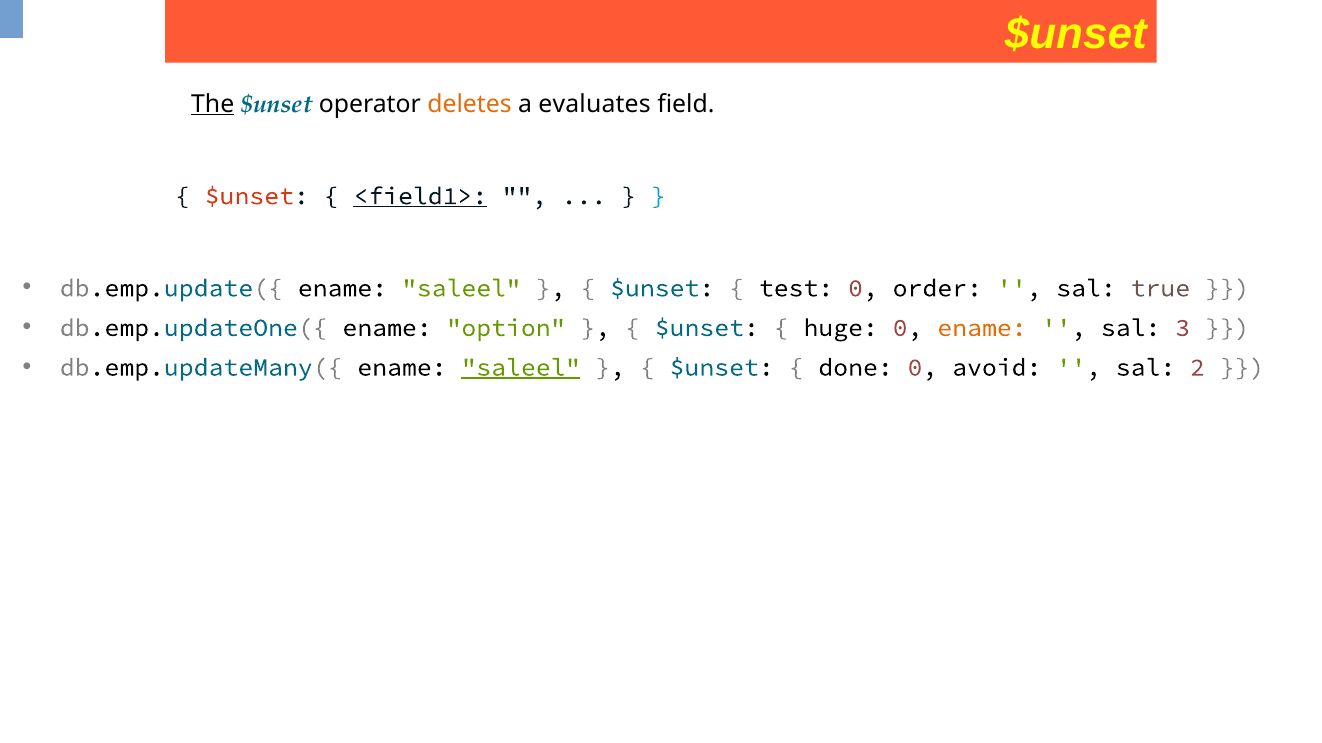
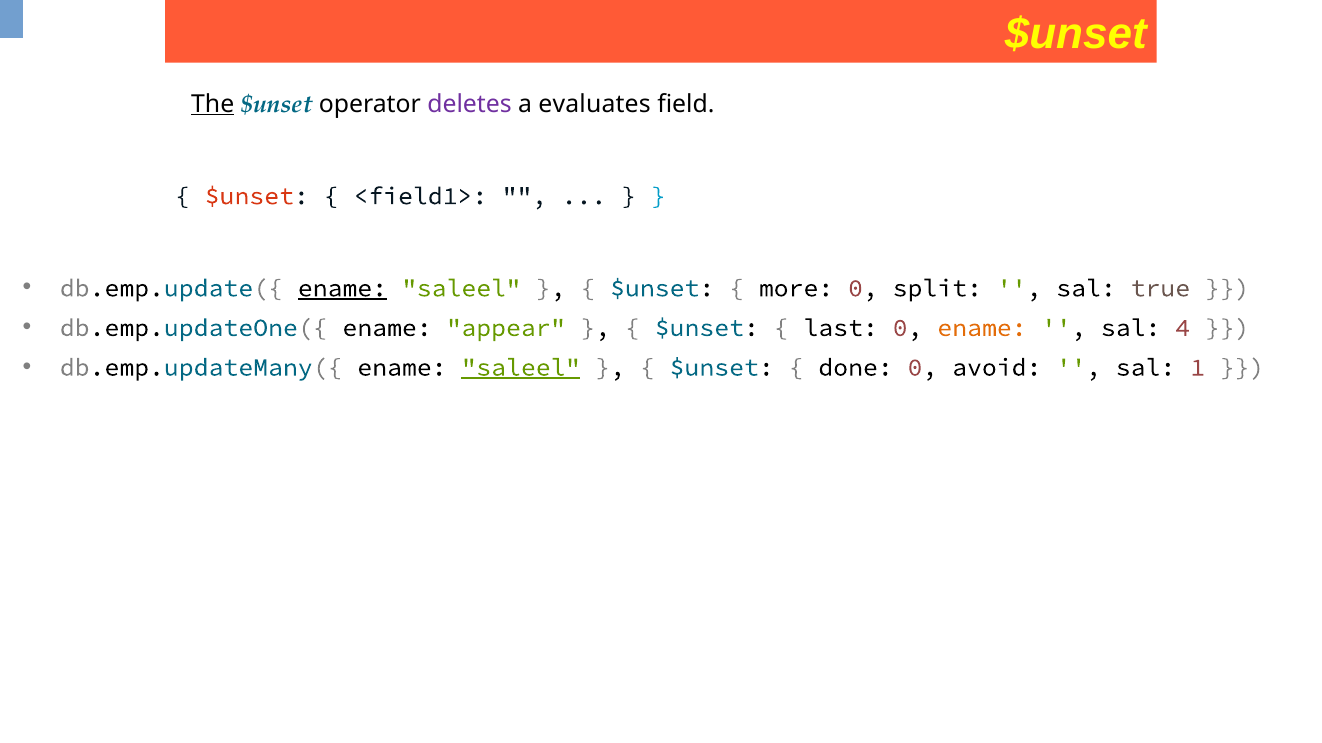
deletes colour: orange -> purple
<field1> underline: present -> none
ename at (342, 288) underline: none -> present
test: test -> more
order: order -> split
option: option -> appear
huge: huge -> last
3: 3 -> 4
2: 2 -> 1
